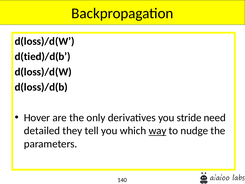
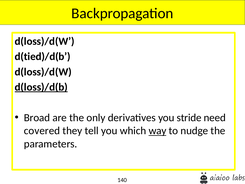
d(loss)/d(b underline: none -> present
Hover: Hover -> Broad
detailed: detailed -> covered
